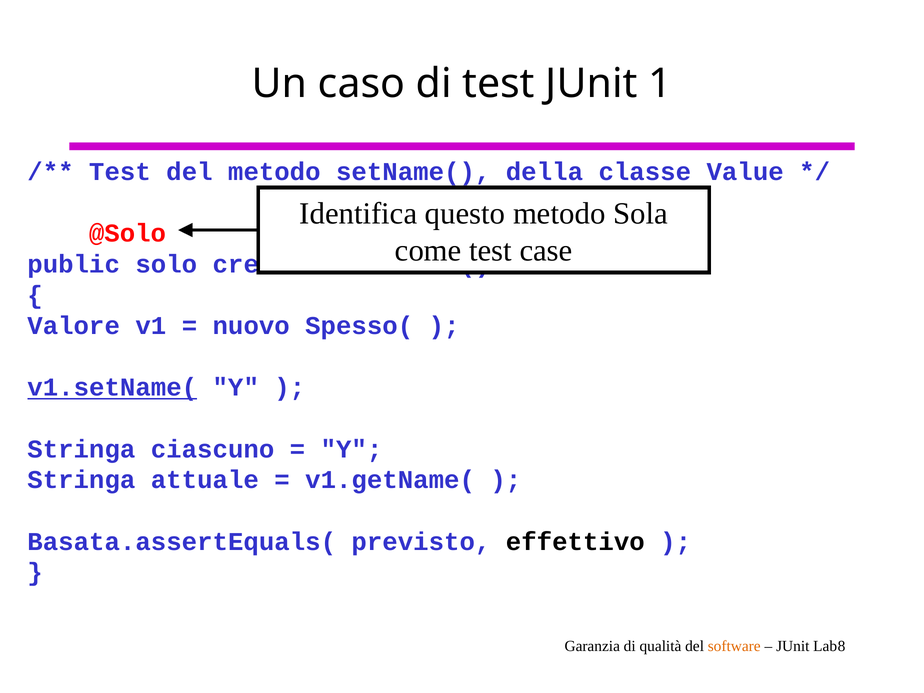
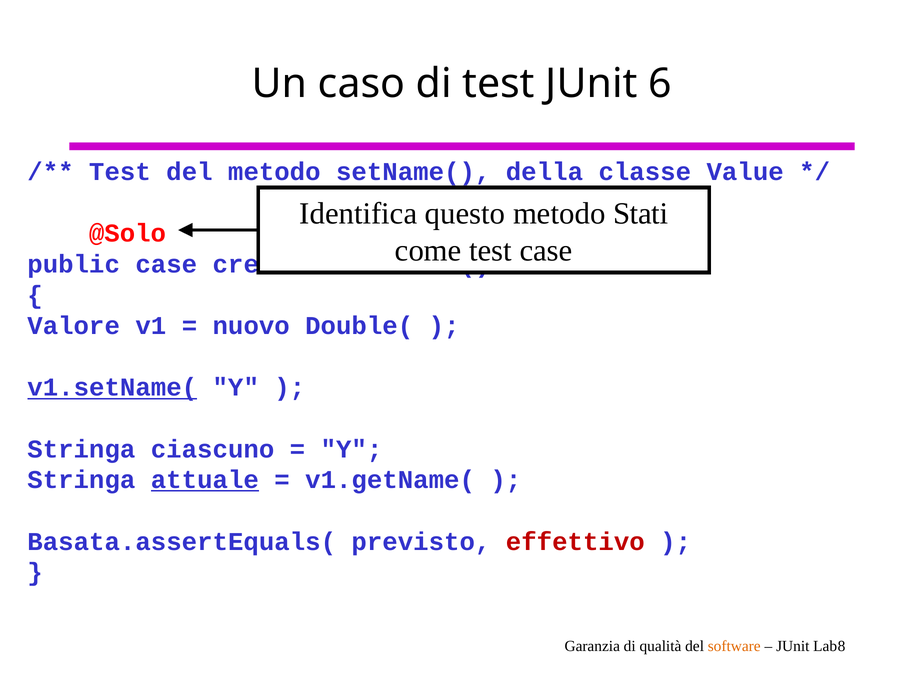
1: 1 -> 6
Sola: Sola -> Stati
public solo: solo -> case
Spesso(: Spesso( -> Double(
attuale underline: none -> present
effettivo colour: black -> red
